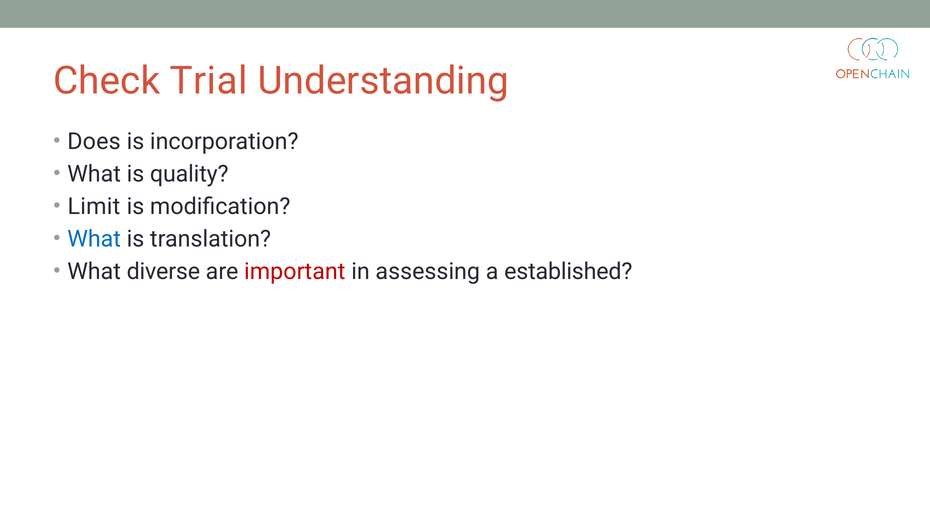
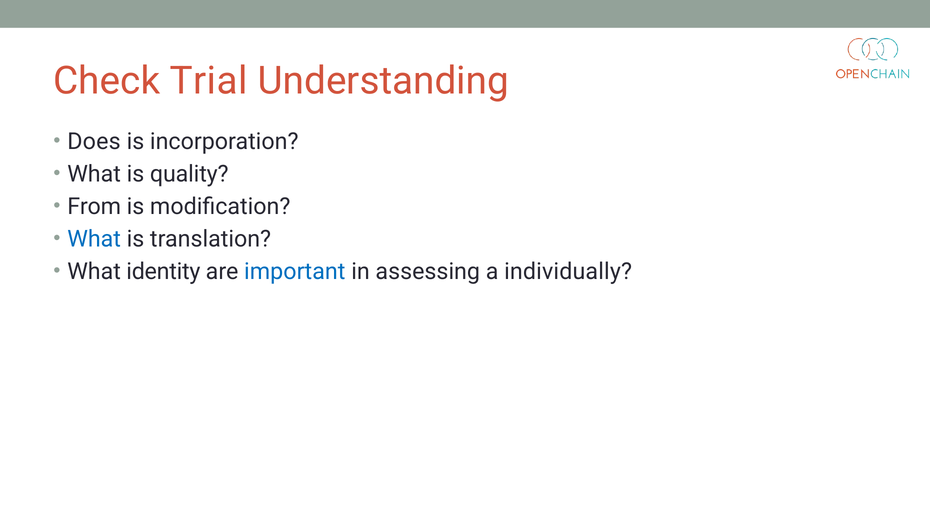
Limit: Limit -> From
diverse: diverse -> identity
important colour: red -> blue
established: established -> individually
